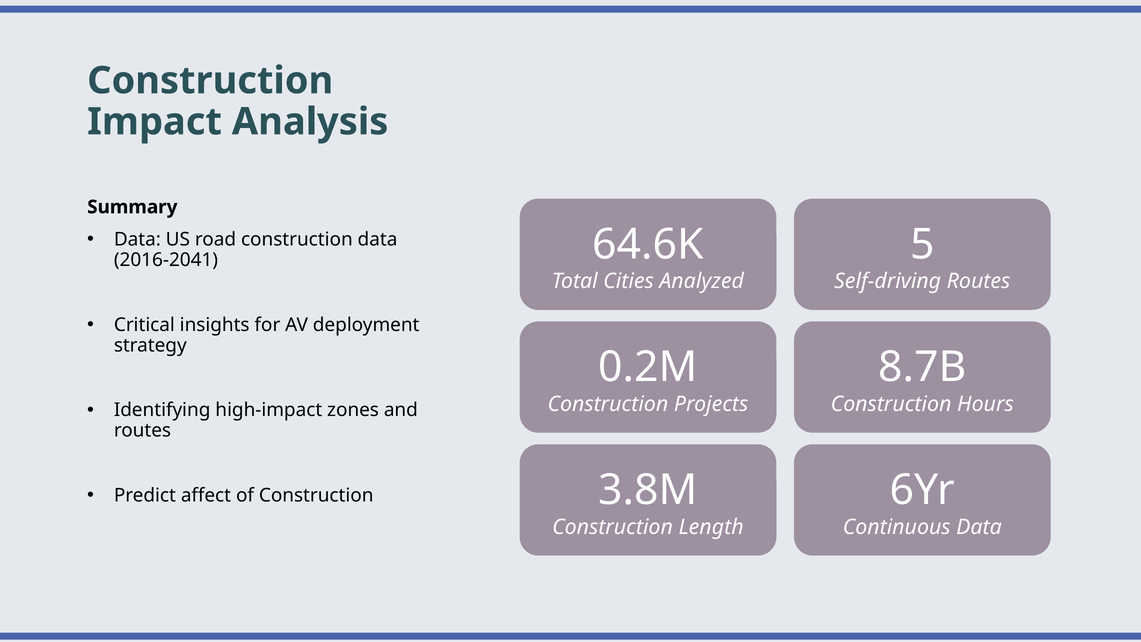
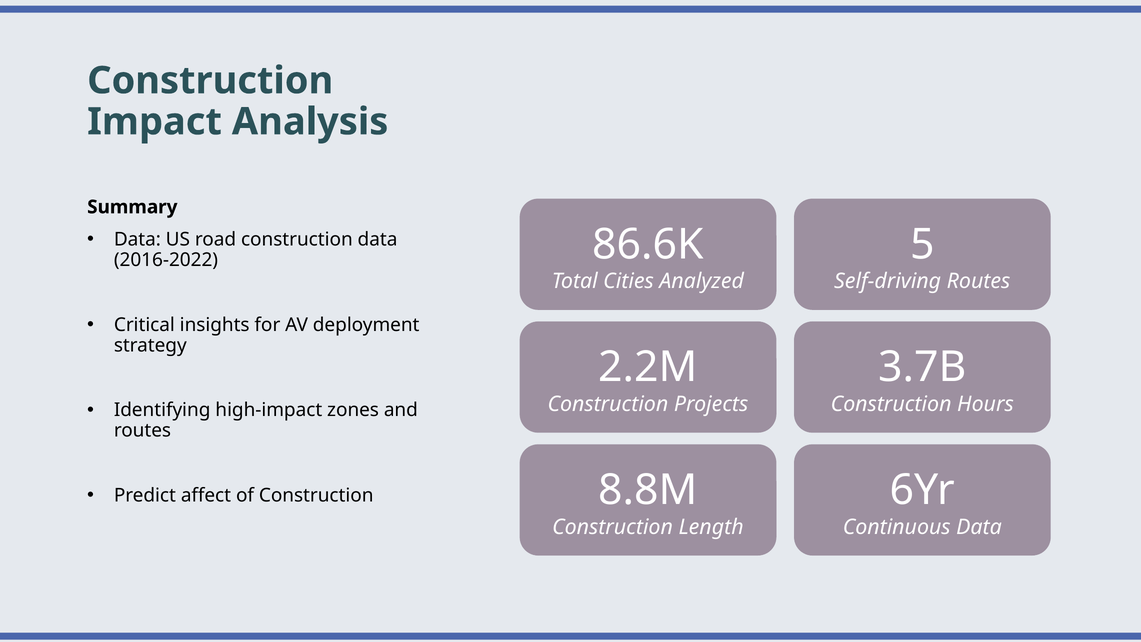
64.6K: 64.6K -> 86.6K
2016-2041: 2016-2041 -> 2016-2022
0.2M: 0.2M -> 2.2M
8.7B: 8.7B -> 3.7B
3.8M: 3.8M -> 8.8M
